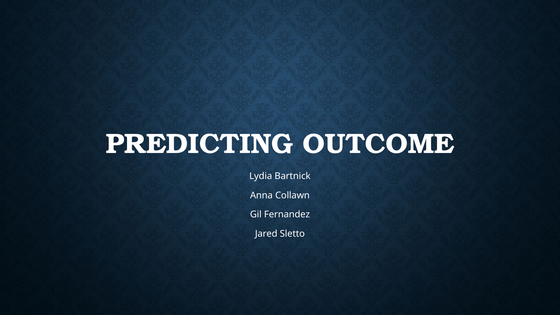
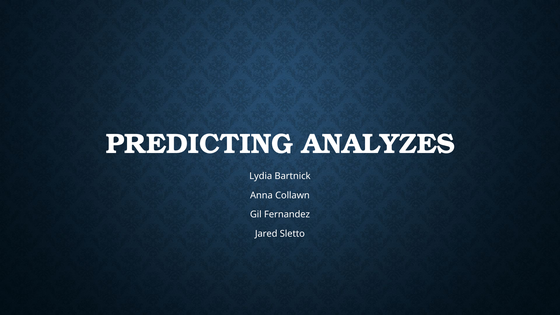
OUTCOME: OUTCOME -> ANALYZES
